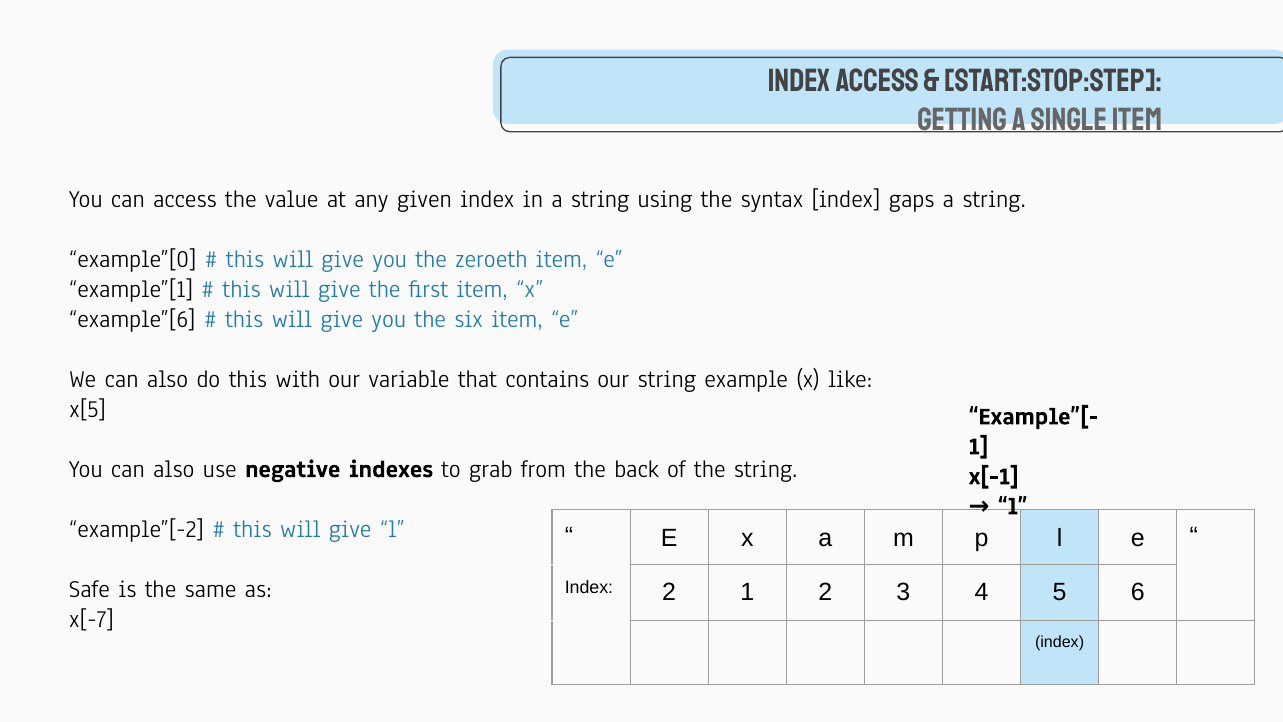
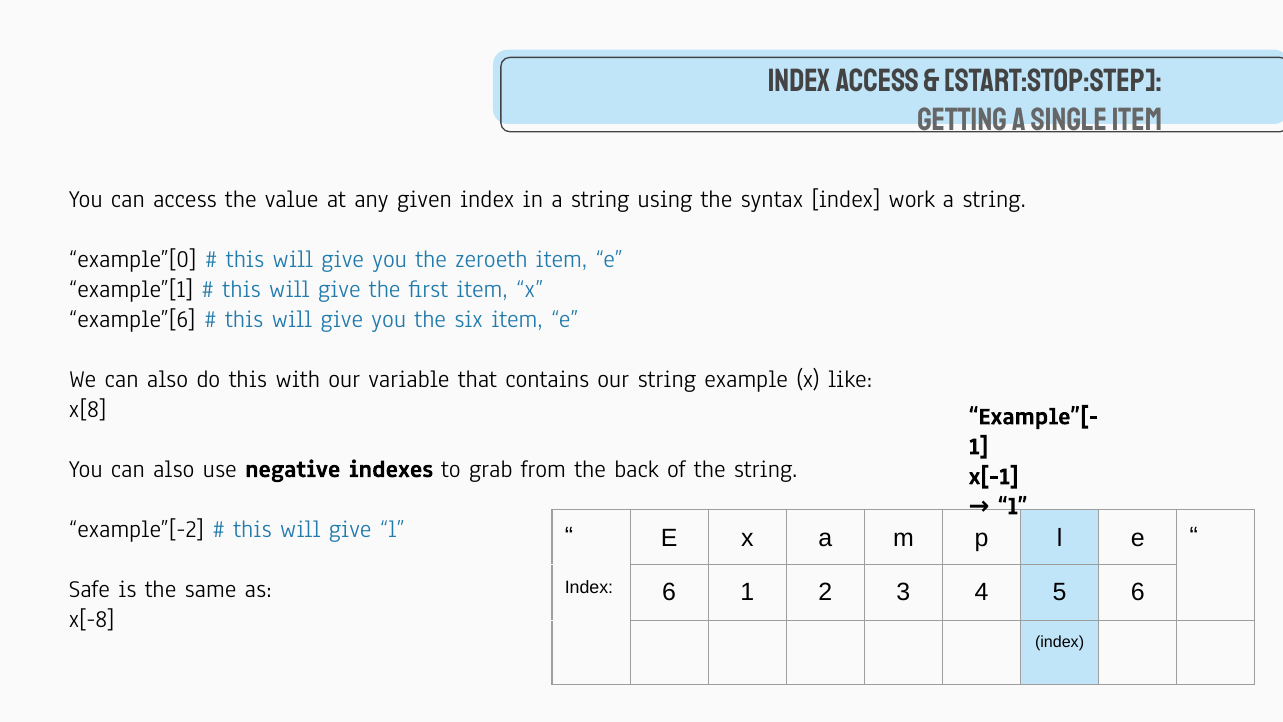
gaps: gaps -> work
x[5: x[5 -> x[8
Index 2: 2 -> 6
x[-7: x[-7 -> x[-8
